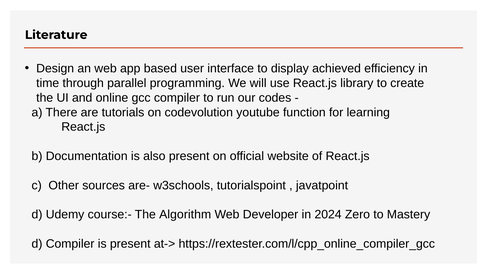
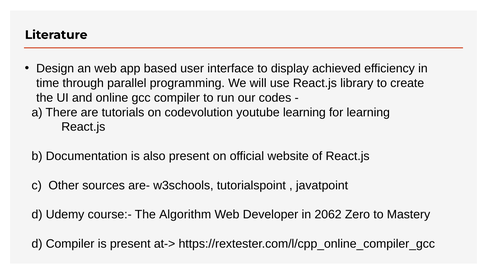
youtube function: function -> learning
2024: 2024 -> 2062
